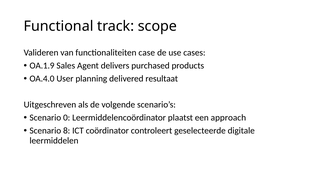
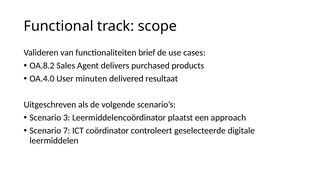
case: case -> brief
OA.1.9: OA.1.9 -> OA.8.2
planning: planning -> minuten
0: 0 -> 3
8: 8 -> 7
